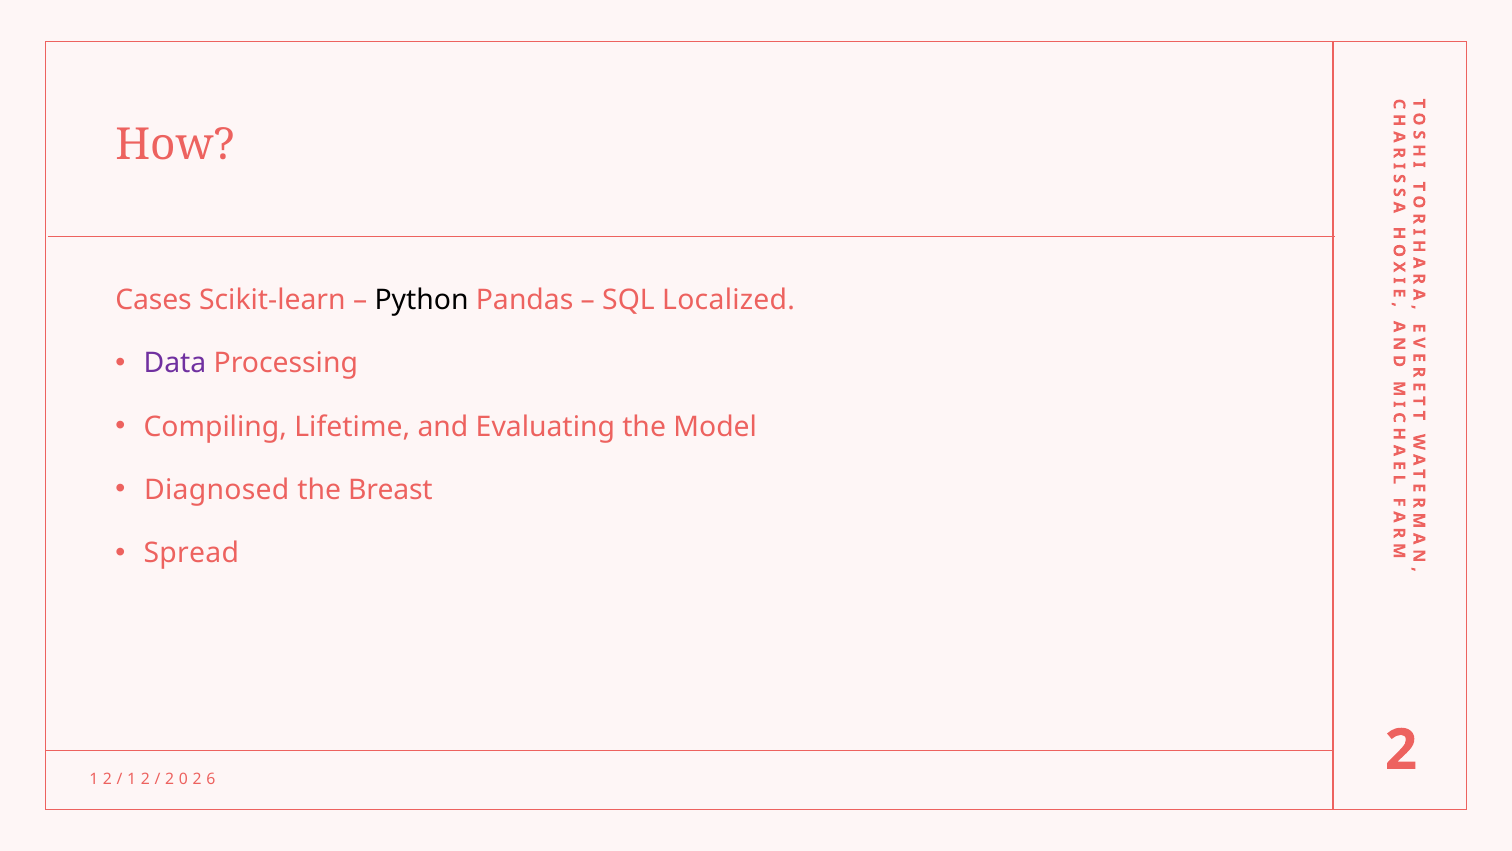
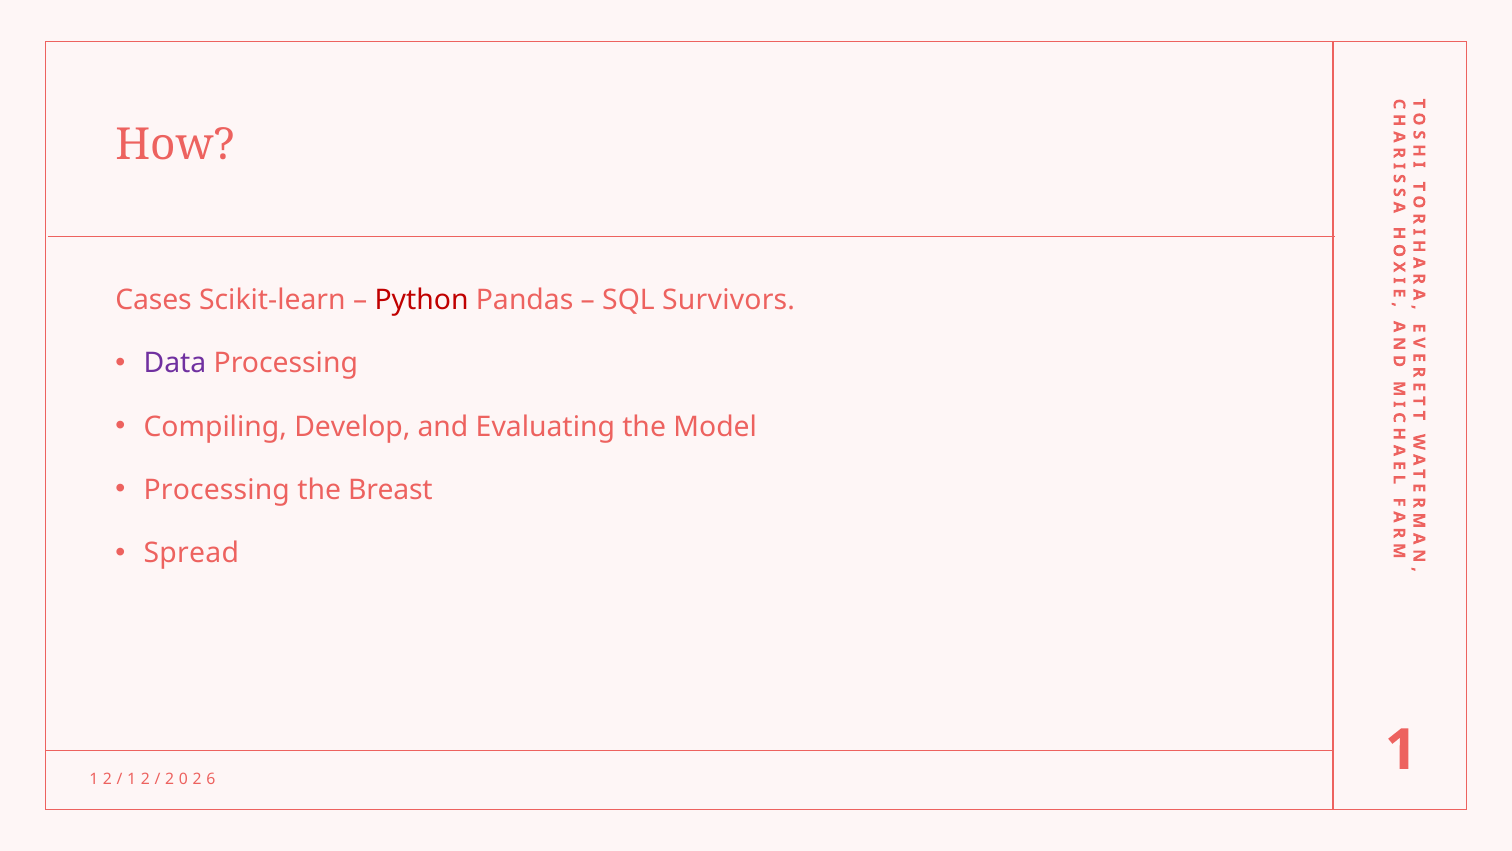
Python colour: black -> red
Localized: Localized -> Survivors
Lifetime: Lifetime -> Develop
Diagnosed at (217, 490): Diagnosed -> Processing
2 at (1401, 750): 2 -> 1
